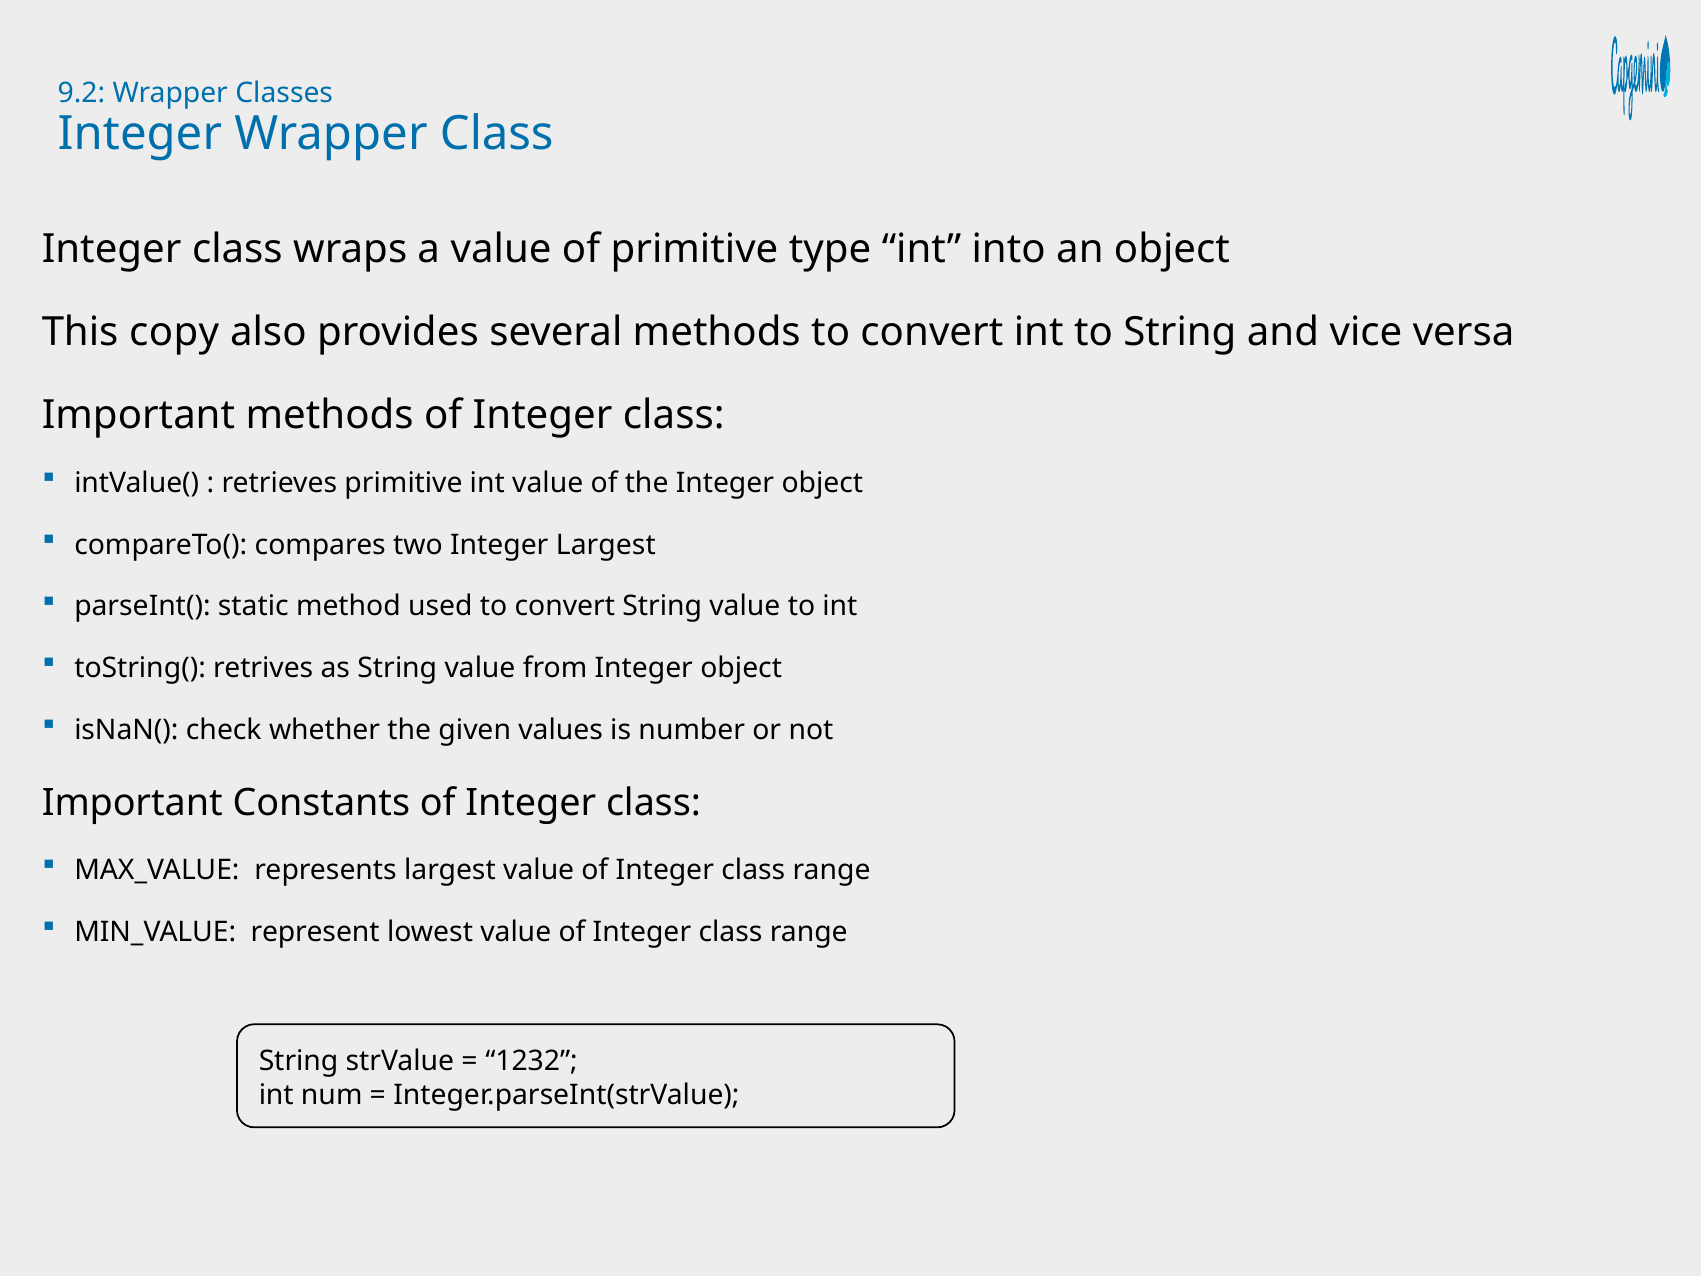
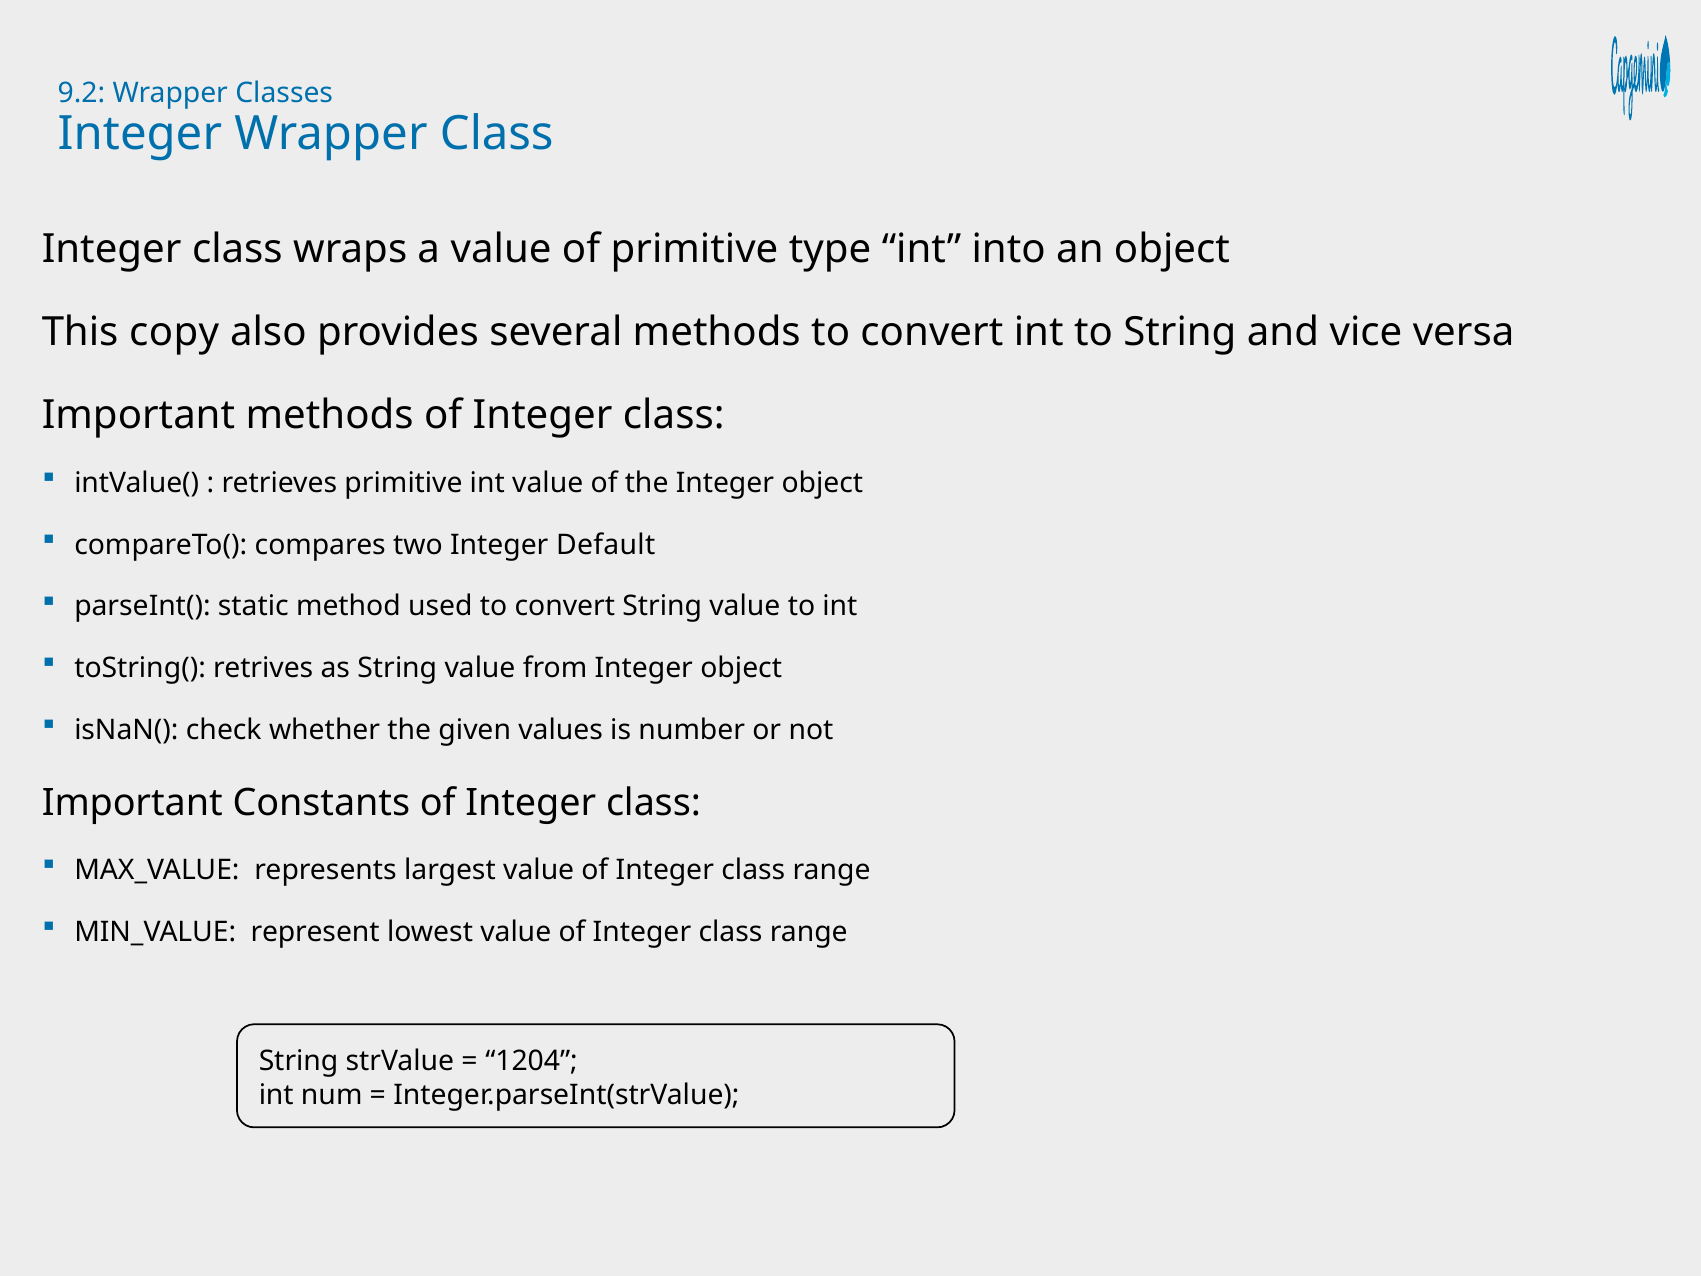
Integer Largest: Largest -> Default
1232: 1232 -> 1204
